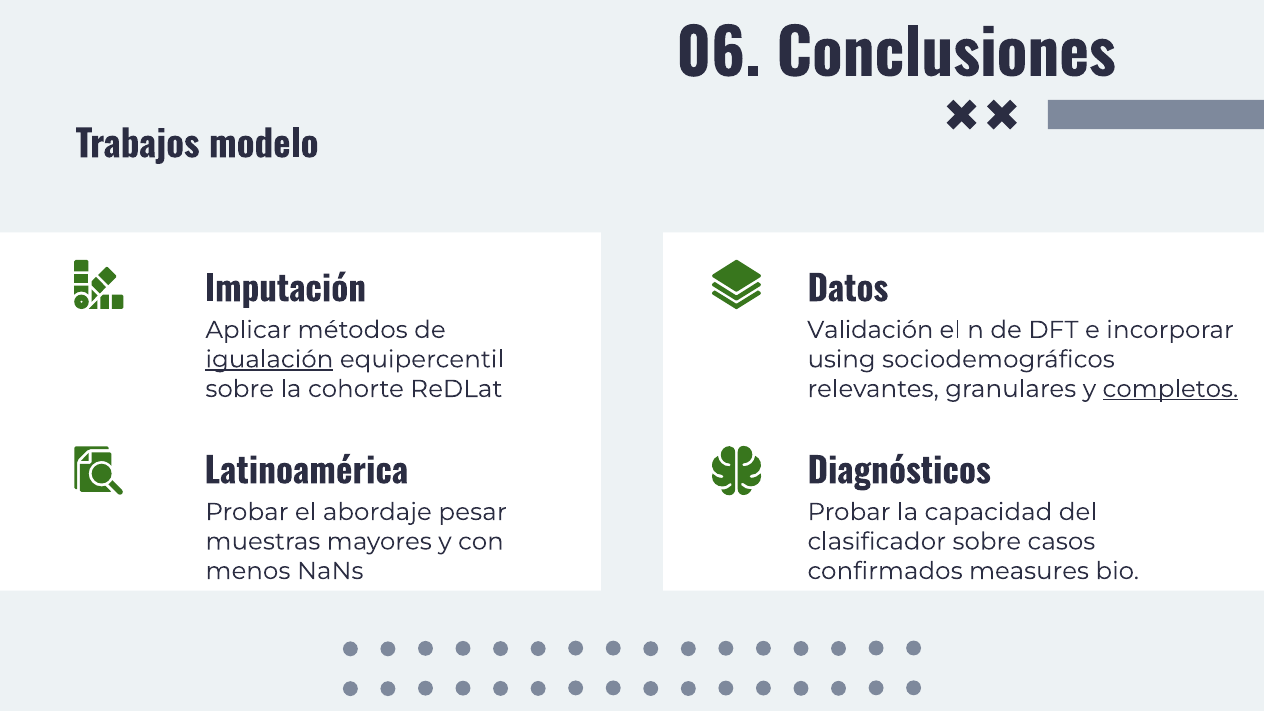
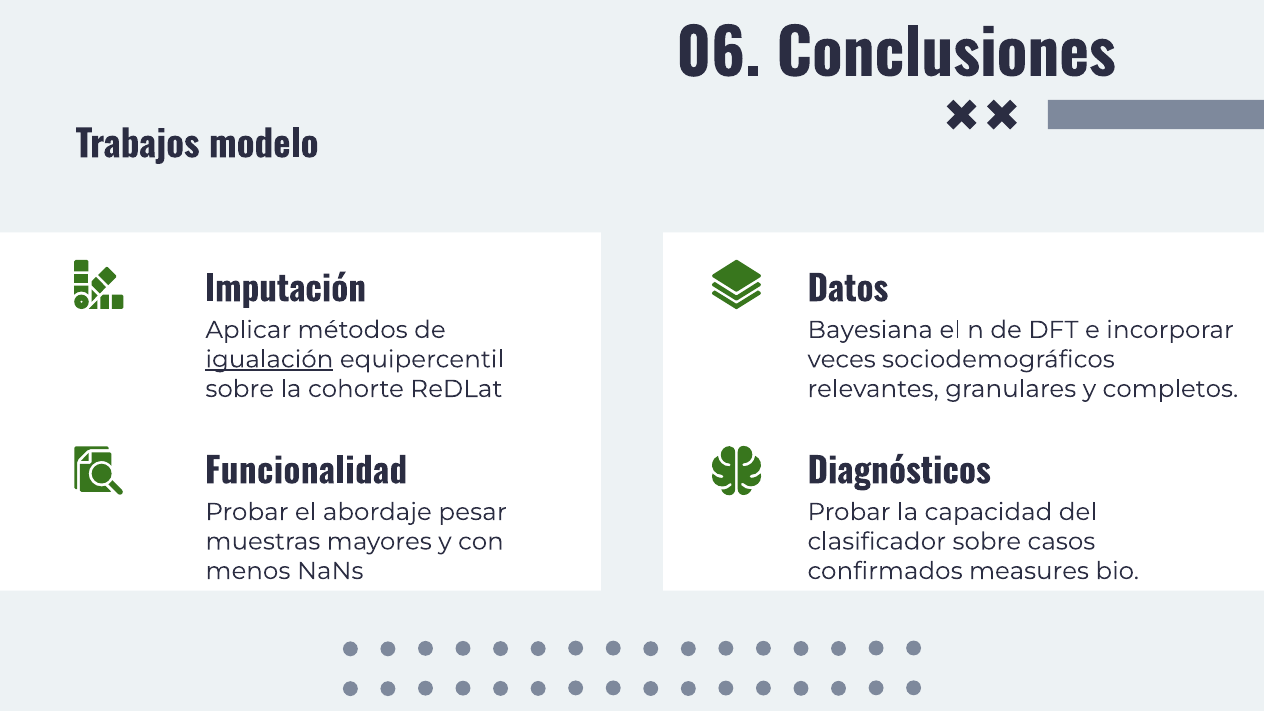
Validación: Validación -> Bayesiana
using: using -> veces
completos underline: present -> none
Latinoamérica: Latinoamérica -> Funcionalidad
